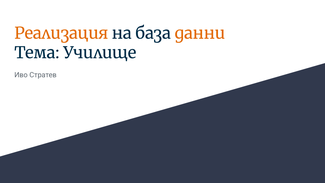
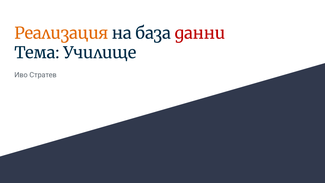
данни colour: orange -> red
